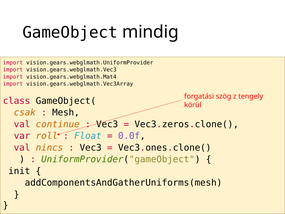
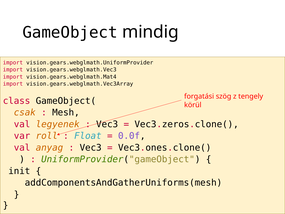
continue: continue -> legyenek
nincs: nincs -> anyag
